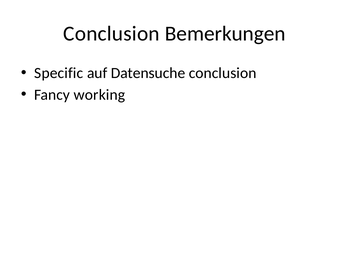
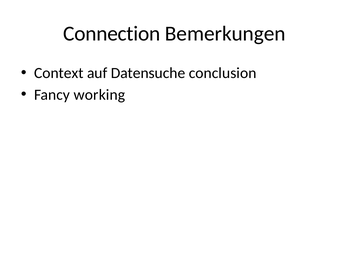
Conclusion at (111, 34): Conclusion -> Connection
Specific: Specific -> Context
